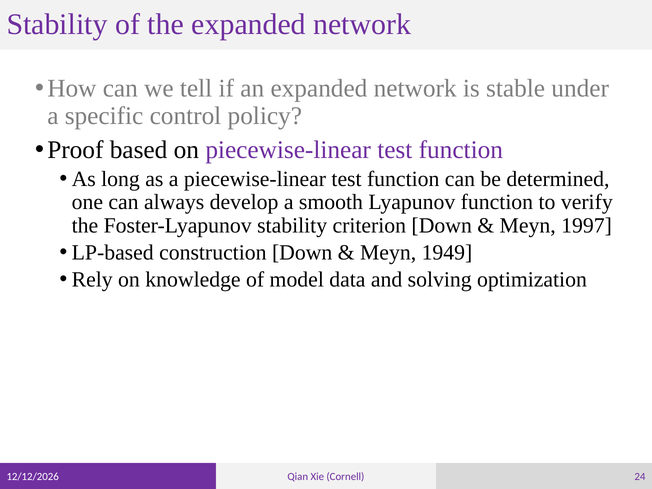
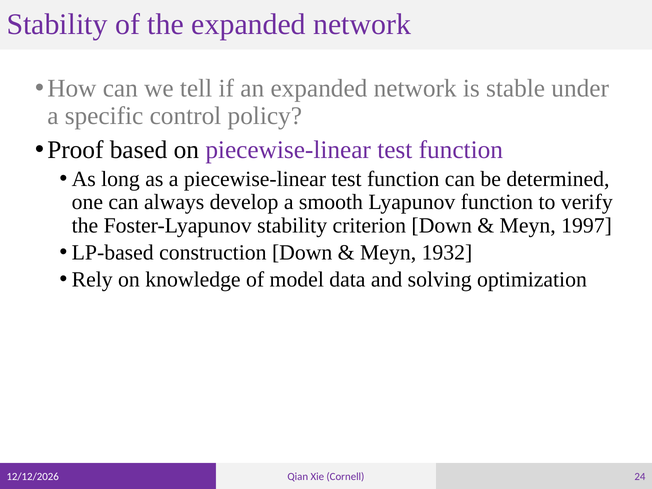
1949: 1949 -> 1932
